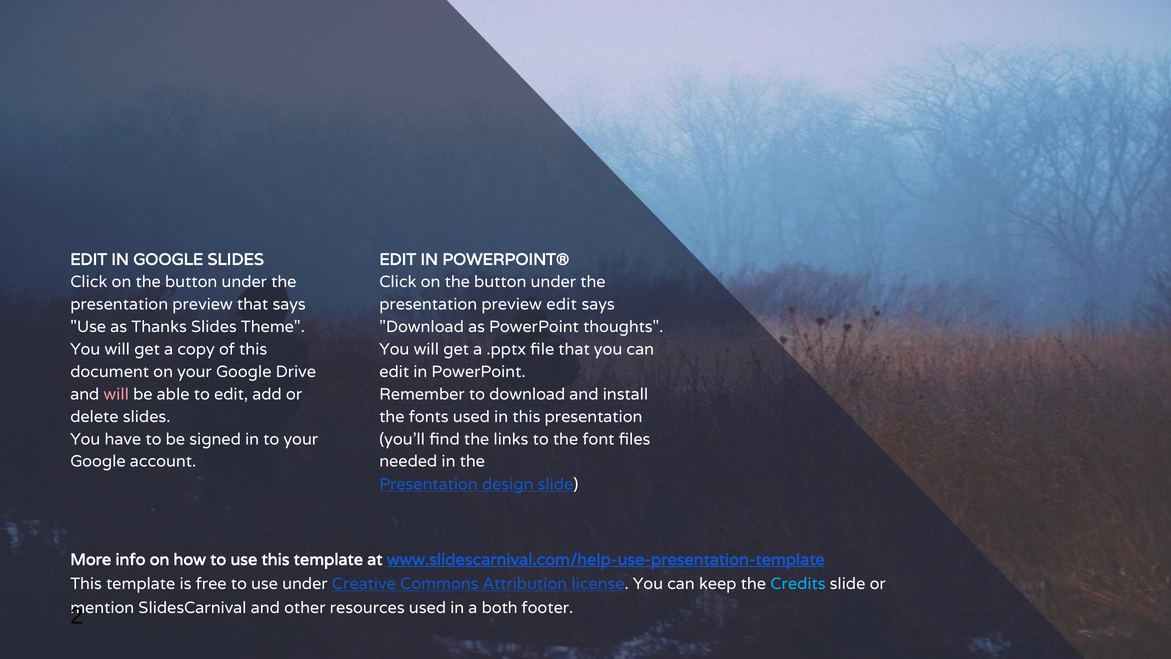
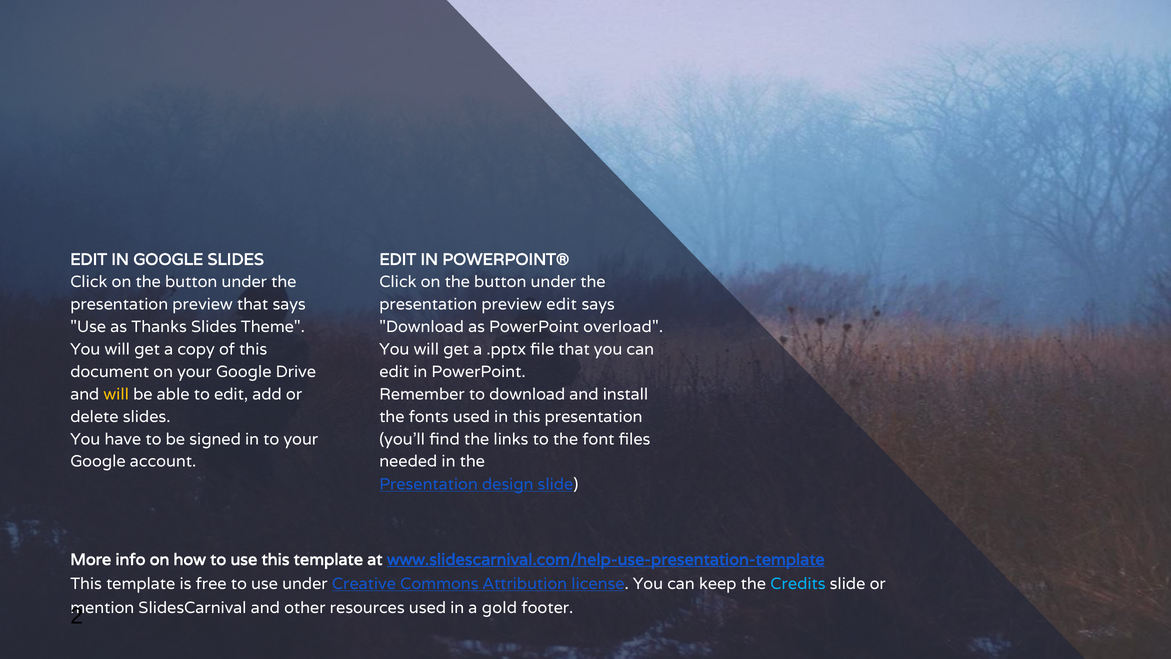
thoughts: thoughts -> overload
will at (116, 394) colour: pink -> yellow
both: both -> gold
